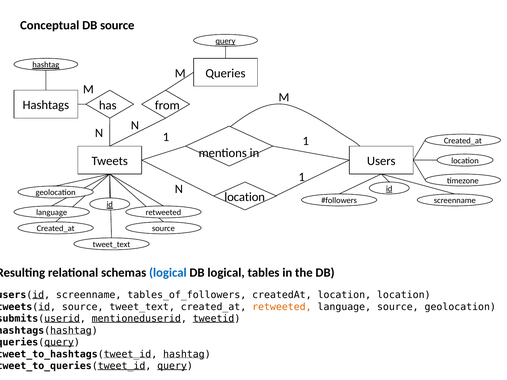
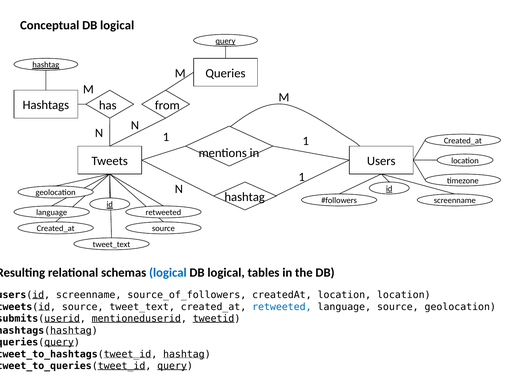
Conceptual DB source: source -> logical
location at (245, 197): location -> hashtag
tables_of_followers: tables_of_followers -> source_of_followers
retweeted at (282, 307) colour: orange -> blue
